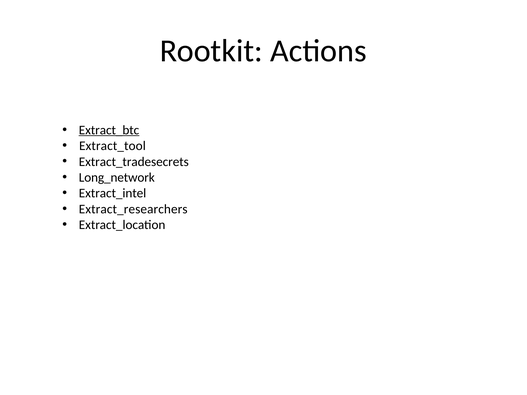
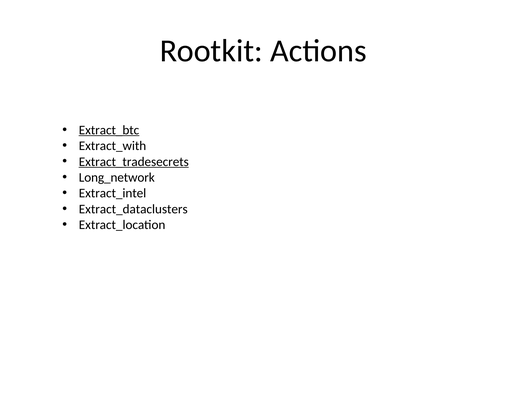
Extract_tool: Extract_tool -> Extract_with
Extract_tradesecrets underline: none -> present
Extract_researchers: Extract_researchers -> Extract_dataclusters
